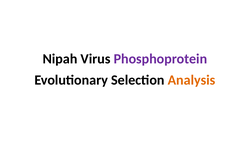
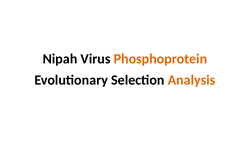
Phosphoprotein colour: purple -> orange
